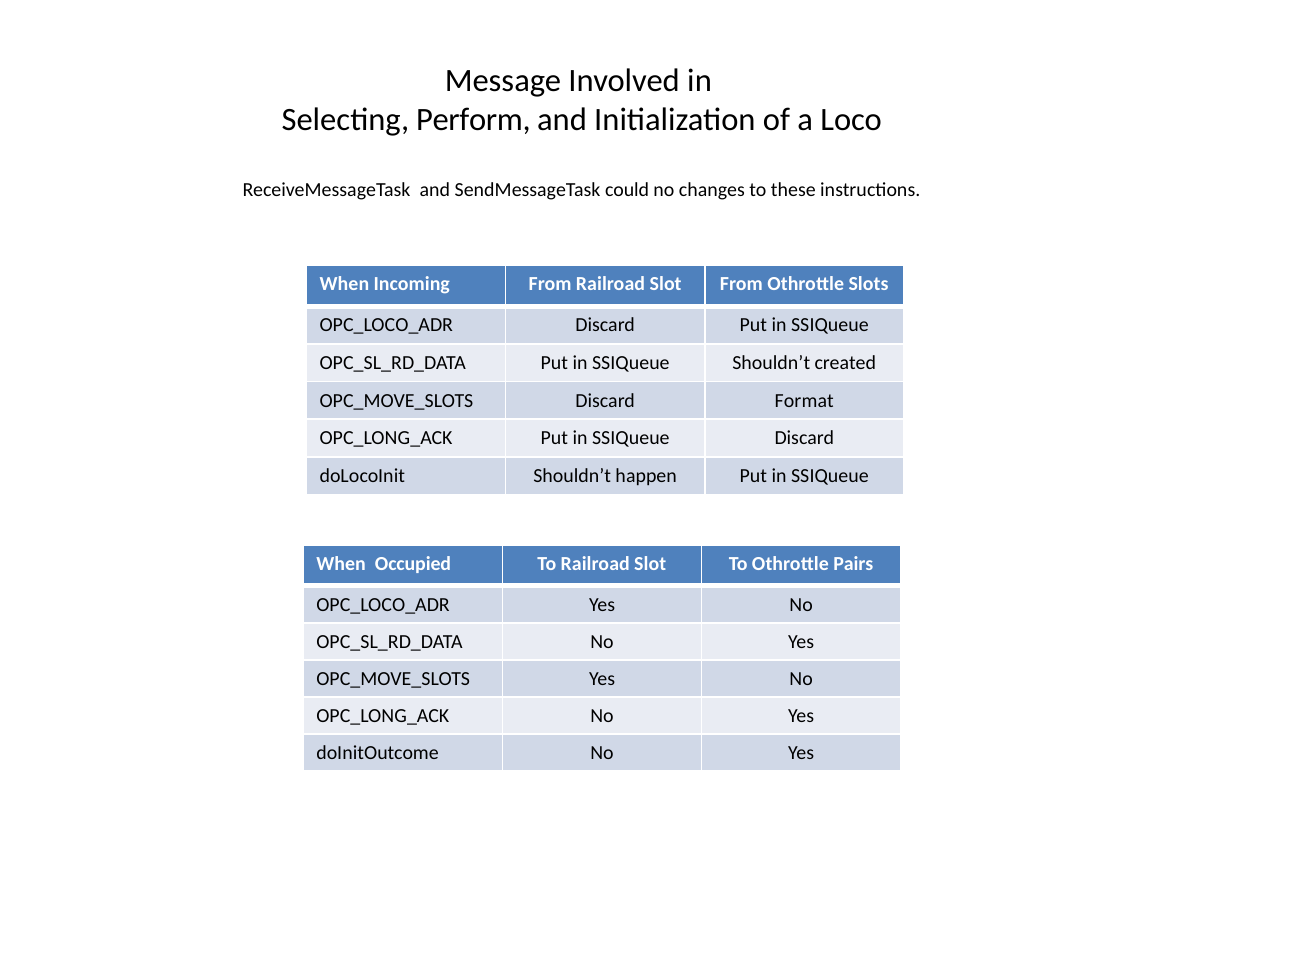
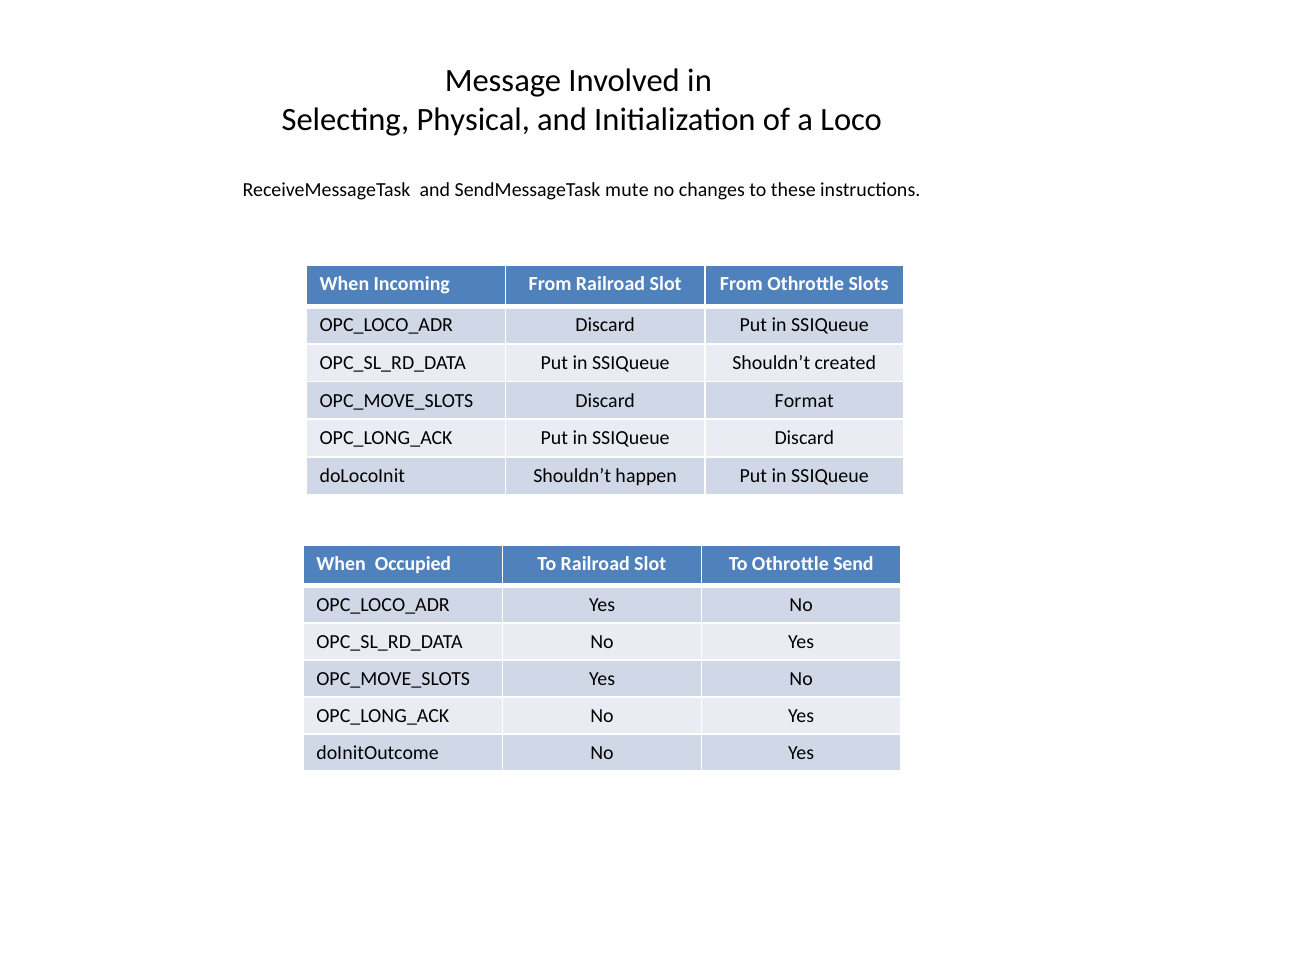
Perform: Perform -> Physical
could: could -> mute
Pairs: Pairs -> Send
